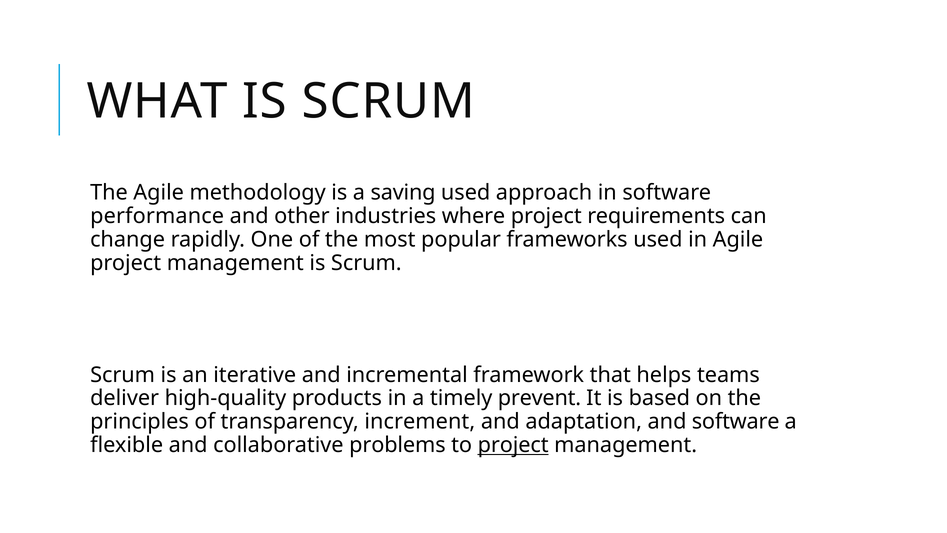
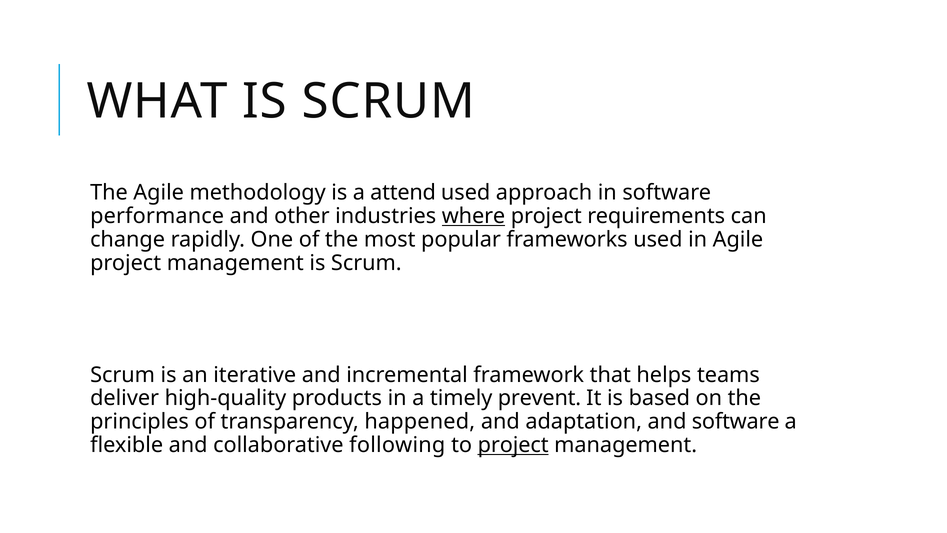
saving: saving -> attend
where underline: none -> present
increment: increment -> happened
problems: problems -> following
